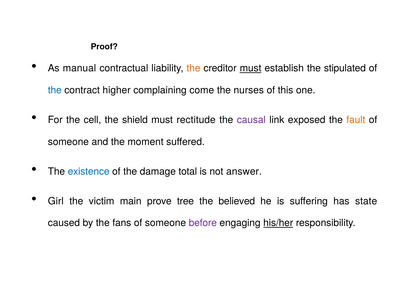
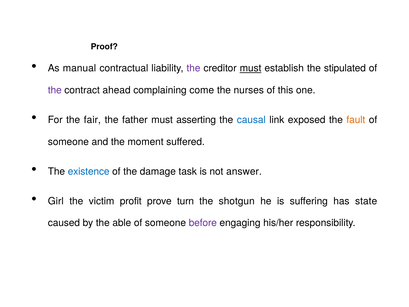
the at (193, 68) colour: orange -> purple
the at (55, 90) colour: blue -> purple
higher: higher -> ahead
cell: cell -> fair
shield: shield -> father
rectitude: rectitude -> asserting
causal colour: purple -> blue
total: total -> task
main: main -> profit
tree: tree -> turn
believed: believed -> shotgun
fans: fans -> able
his/her underline: present -> none
